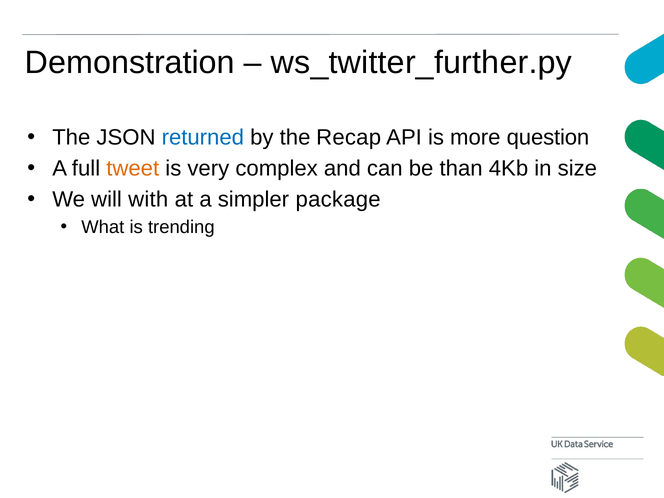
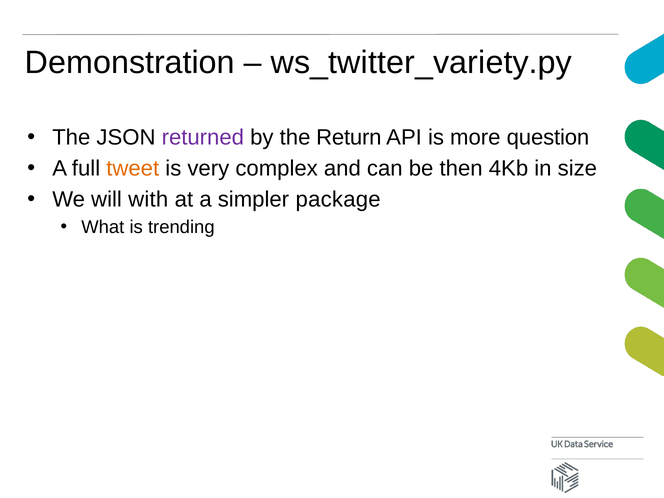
ws_twitter_further.py: ws_twitter_further.py -> ws_twitter_variety.py
returned colour: blue -> purple
Recap: Recap -> Return
than: than -> then
